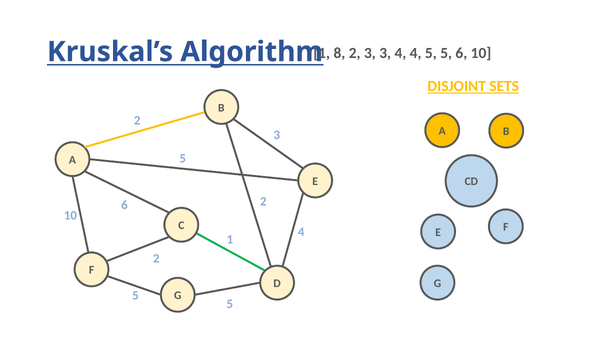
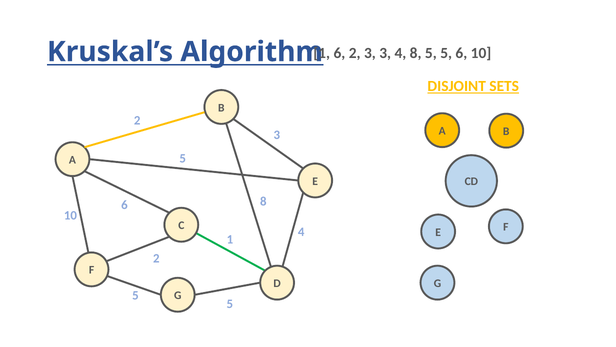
8 at (339, 53): 8 -> 6
4 4: 4 -> 8
6 2: 2 -> 8
